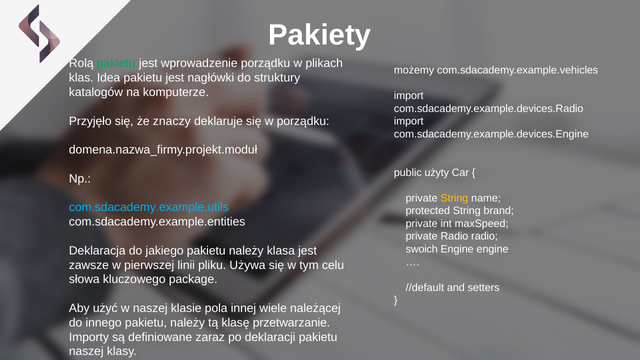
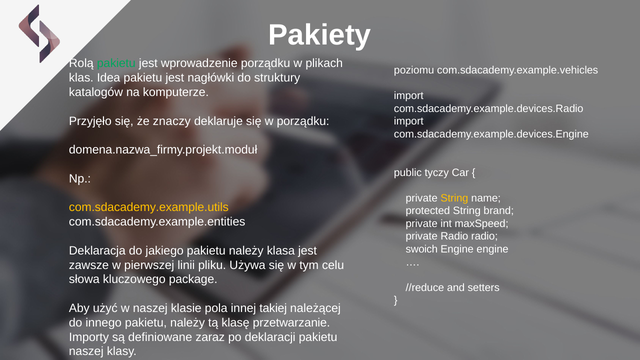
możemy: możemy -> poziomu
użyty: użyty -> tyczy
com.sdacademy.example.utils colour: light blue -> yellow
//default: //default -> //reduce
wiele: wiele -> takiej
